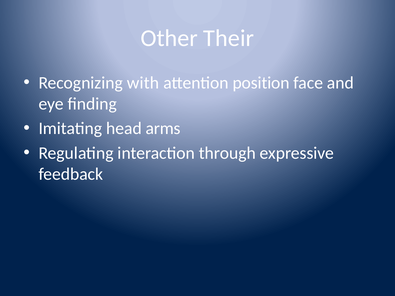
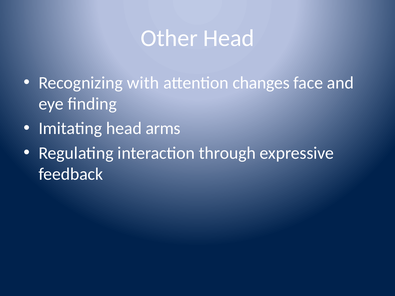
Other Their: Their -> Head
position: position -> changes
